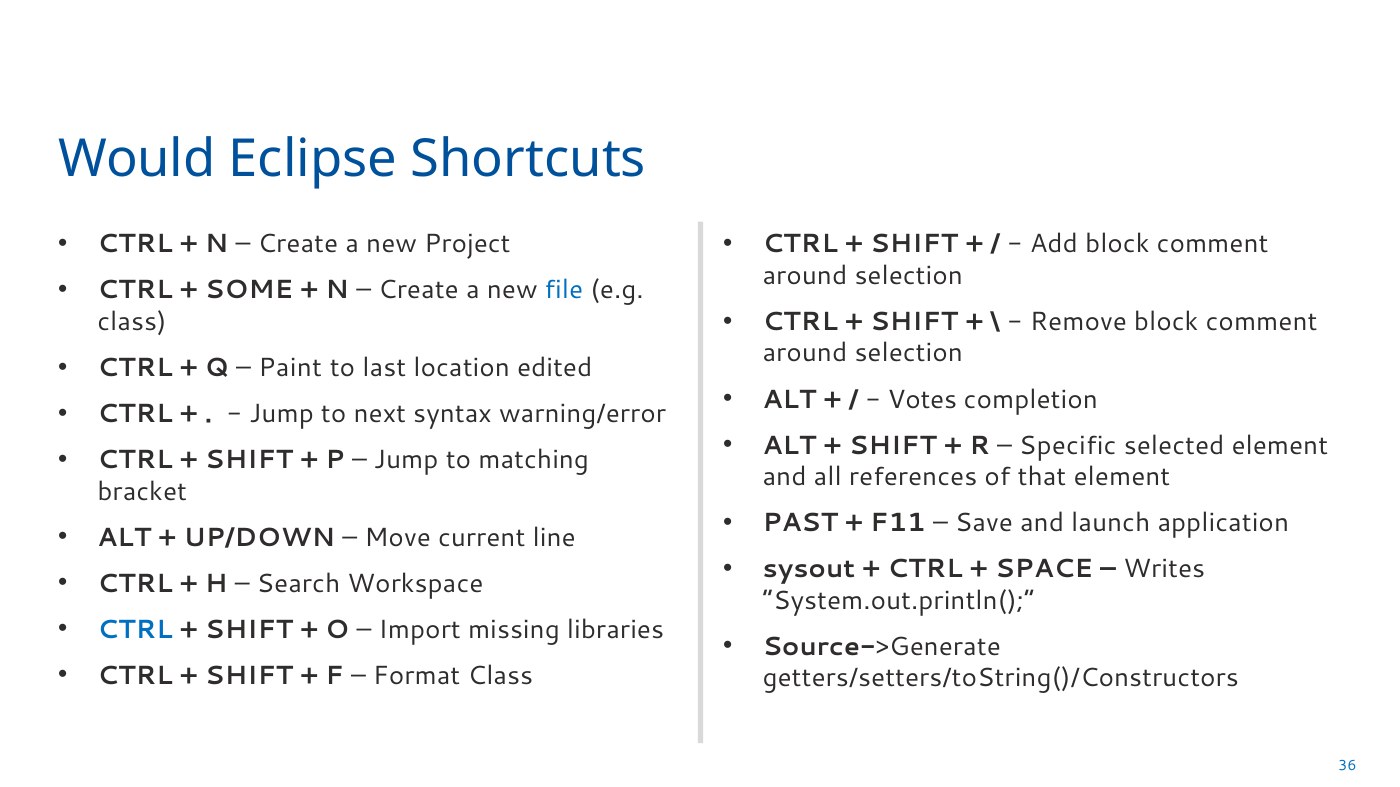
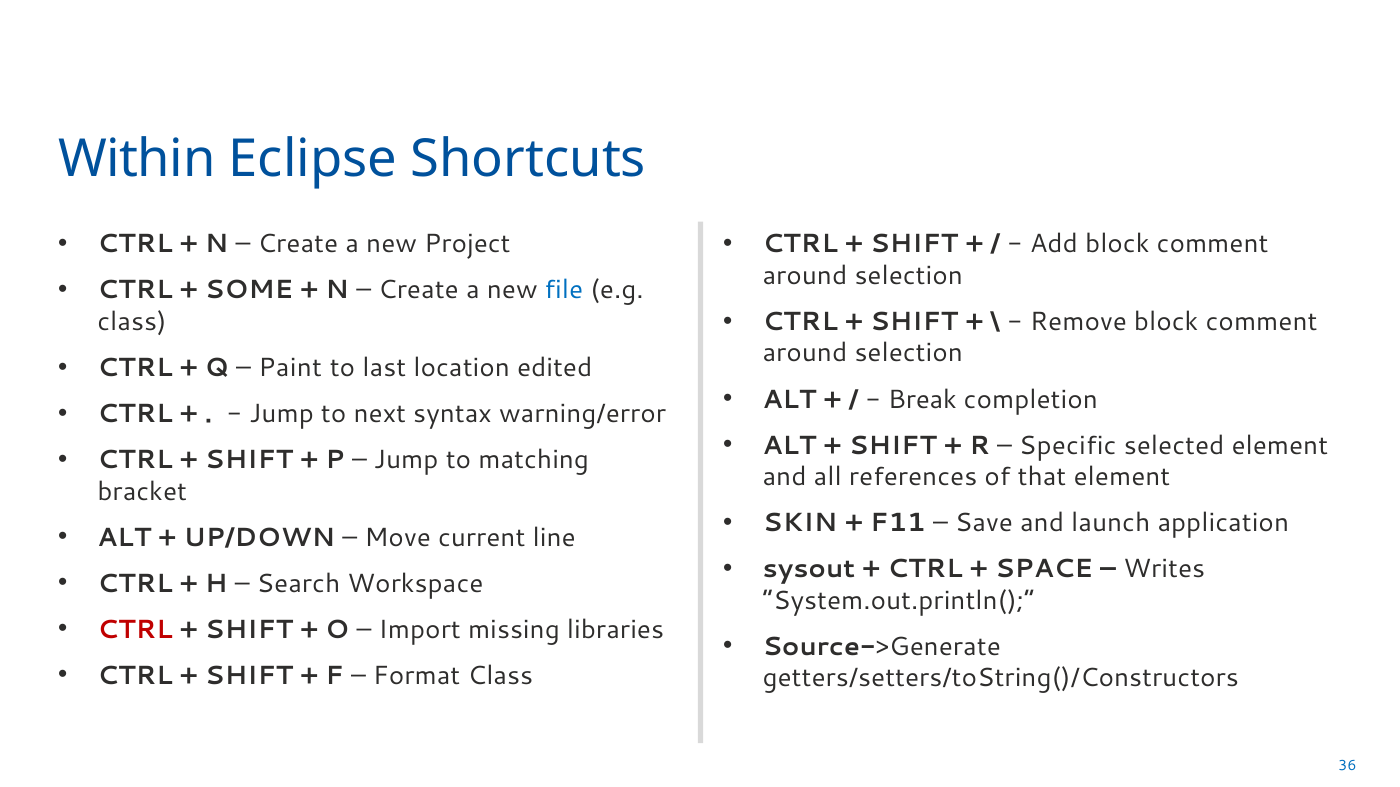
Would: Would -> Within
Votes: Votes -> Break
PAST: PAST -> SKIN
CTRL at (135, 630) colour: blue -> red
